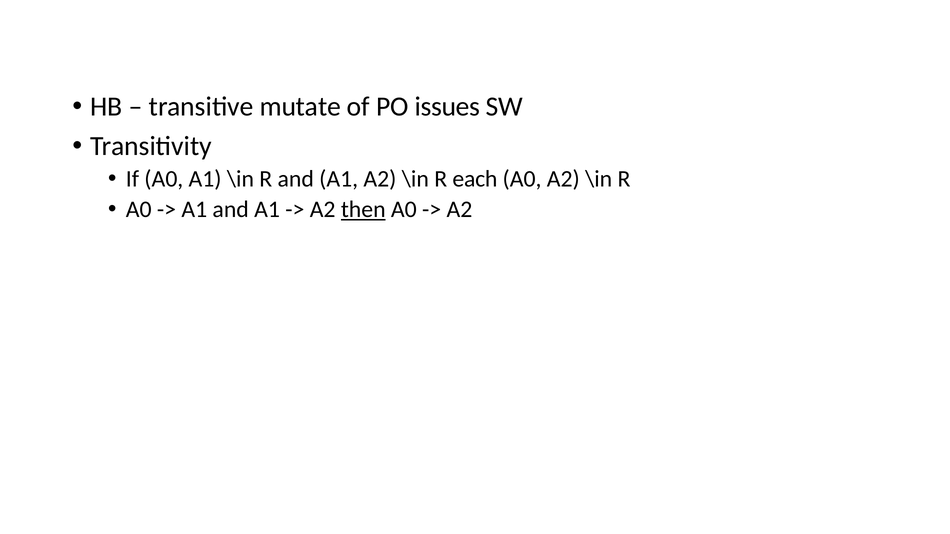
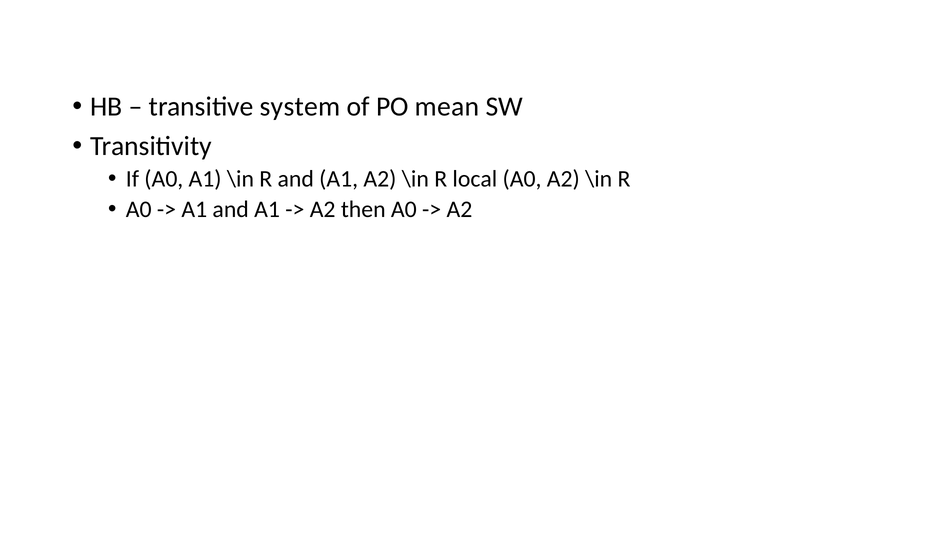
mutate: mutate -> system
issues: issues -> mean
each: each -> local
then underline: present -> none
